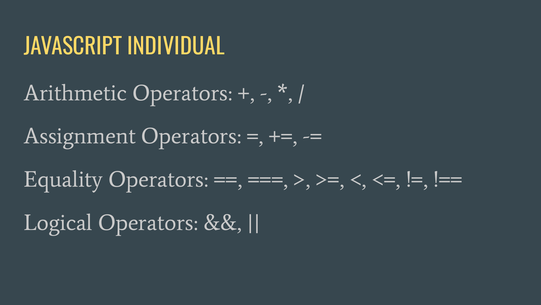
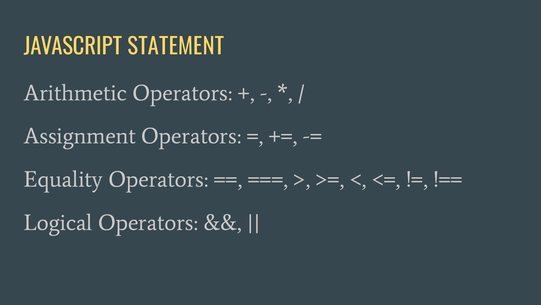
INDIVIDUAL: INDIVIDUAL -> STATEMENT
